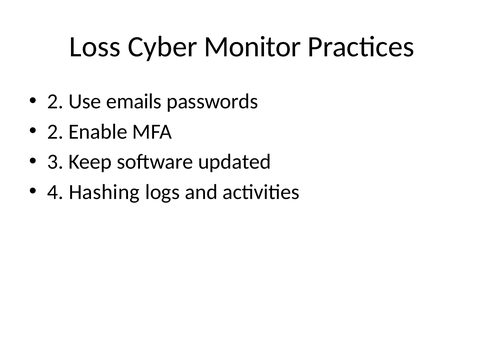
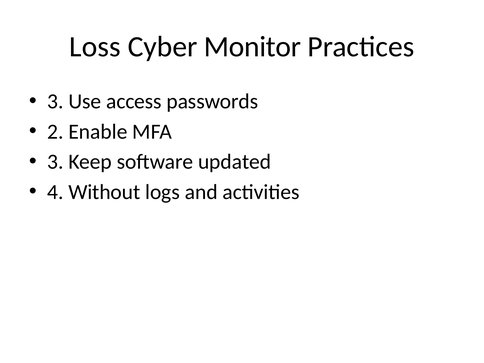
2 at (55, 102): 2 -> 3
emails: emails -> access
Hashing: Hashing -> Without
